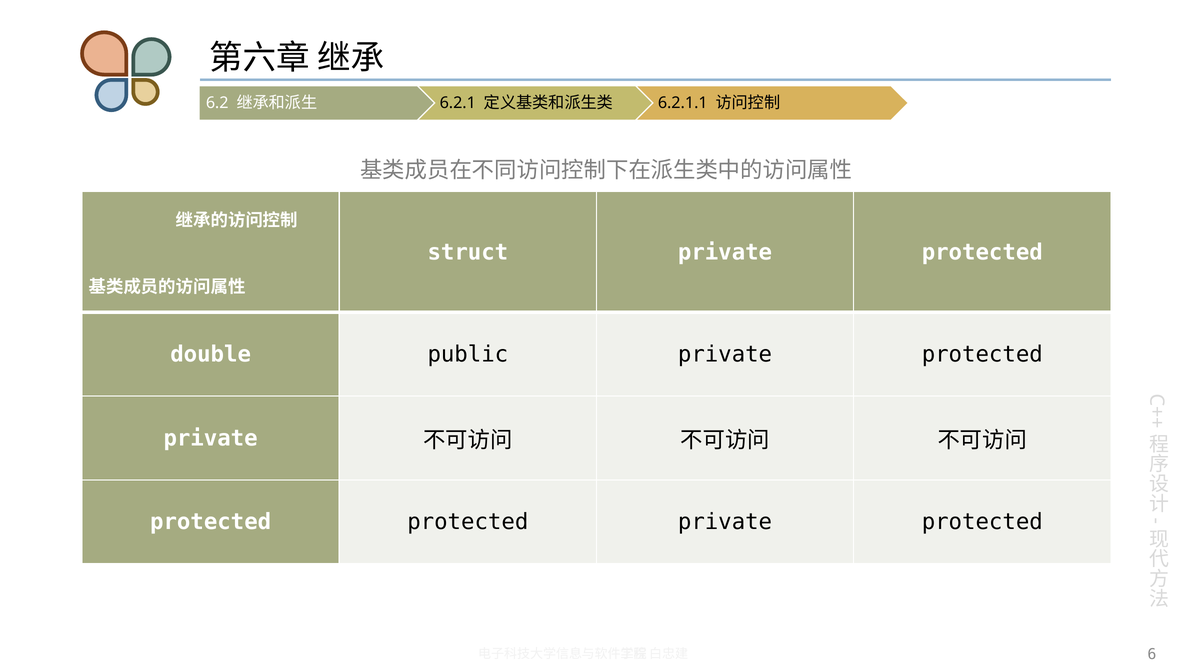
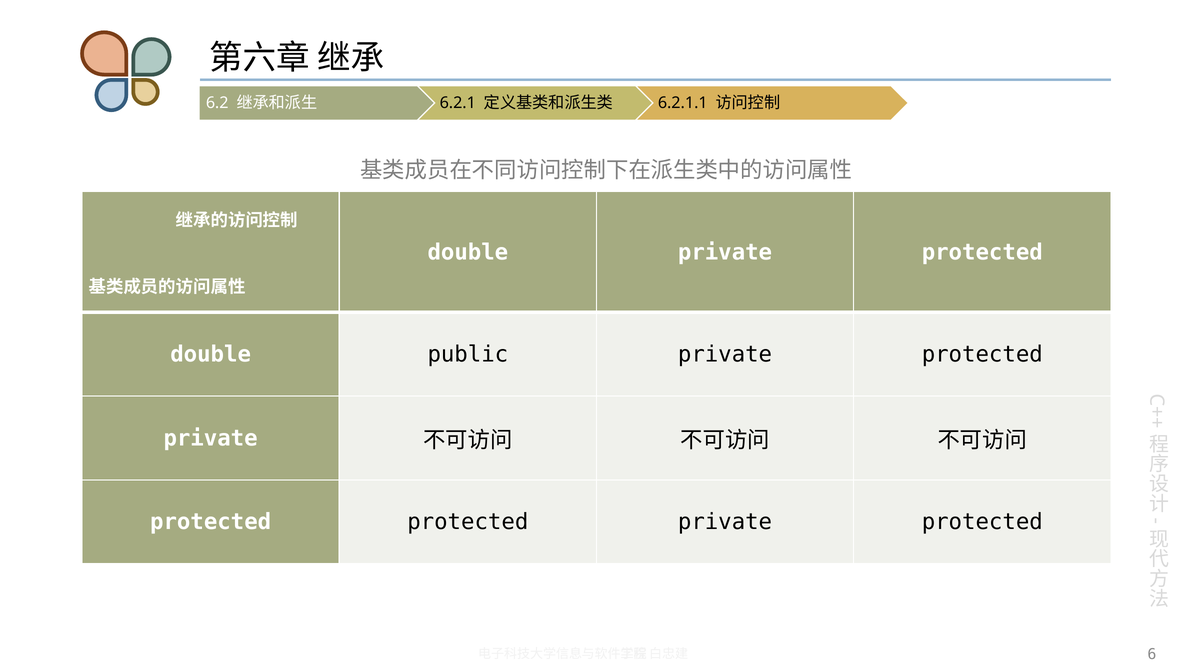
struct at (468, 252): struct -> double
